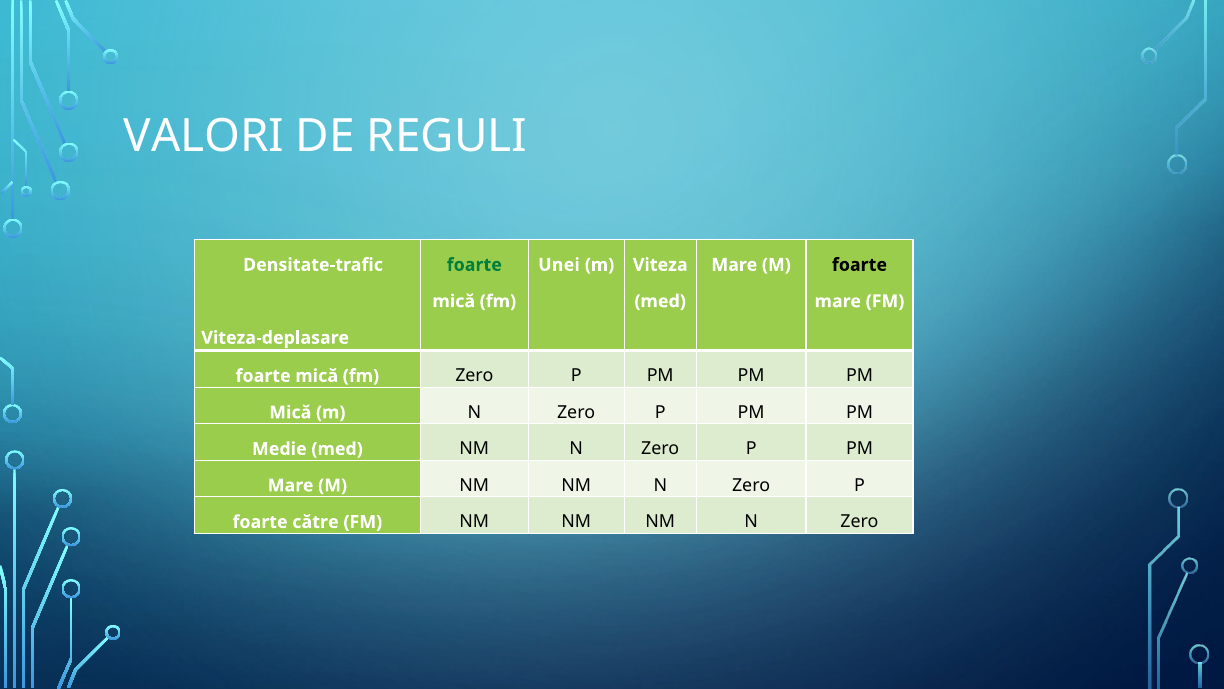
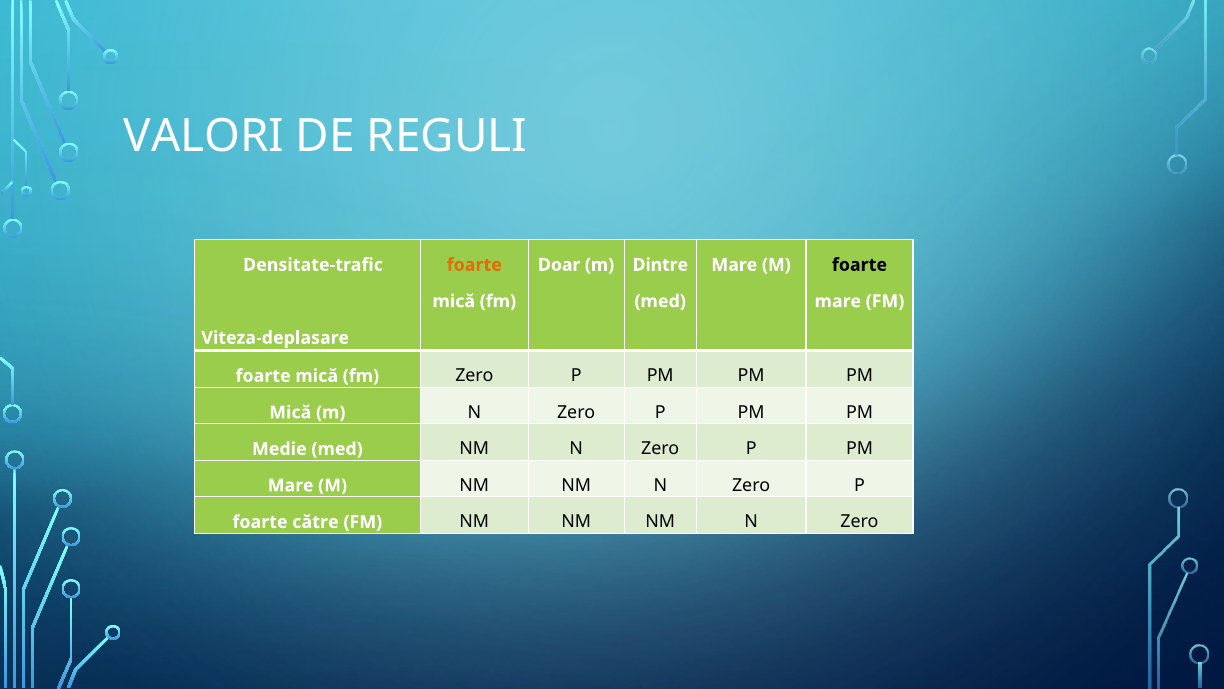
foarte at (474, 265) colour: green -> orange
Unei: Unei -> Doar
Viteza: Viteza -> Dintre
